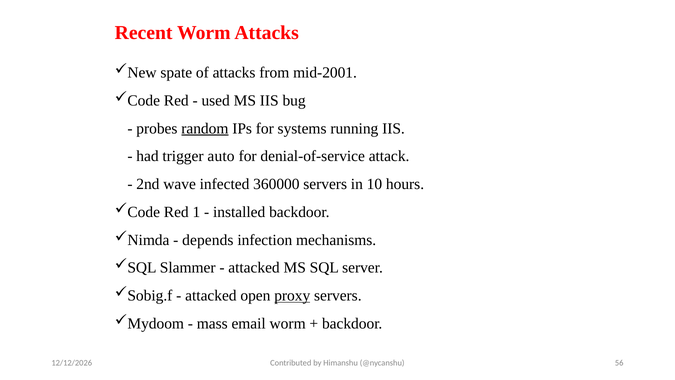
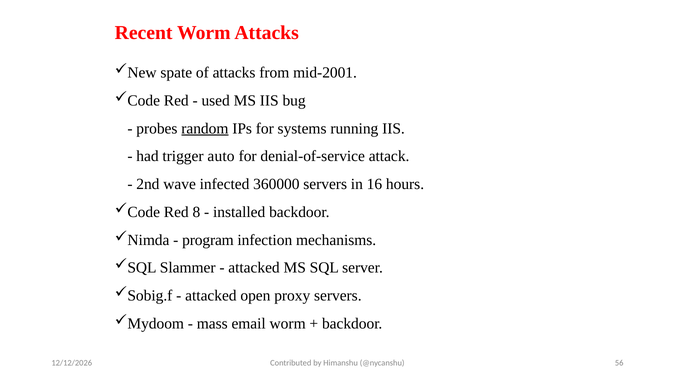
10: 10 -> 16
1: 1 -> 8
depends: depends -> program
proxy underline: present -> none
